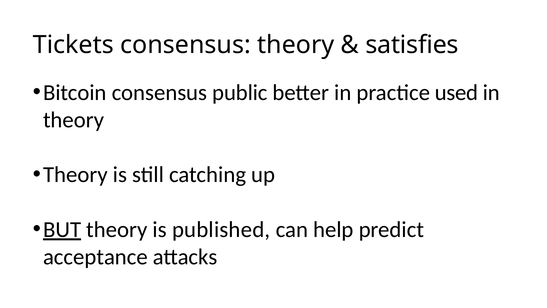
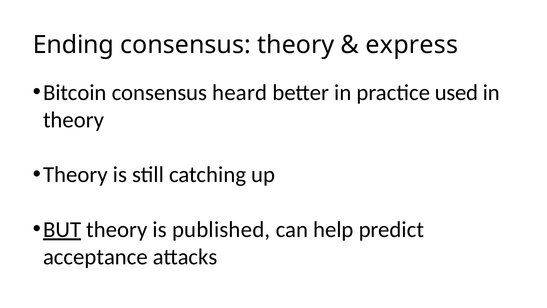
Tickets: Tickets -> Ending
satisfies: satisfies -> express
public: public -> heard
